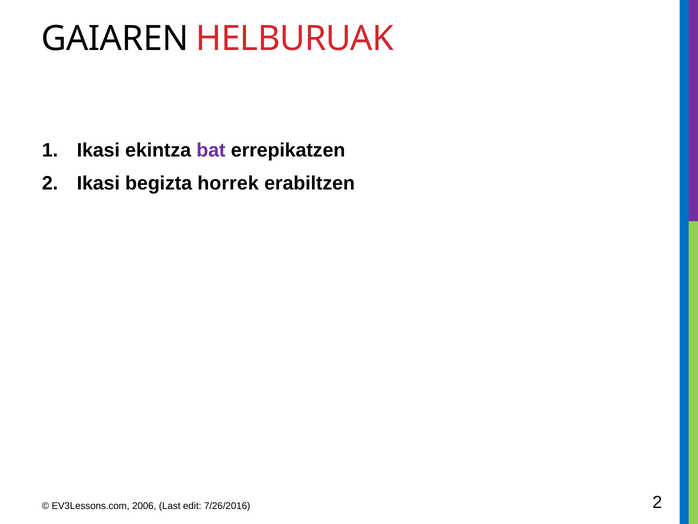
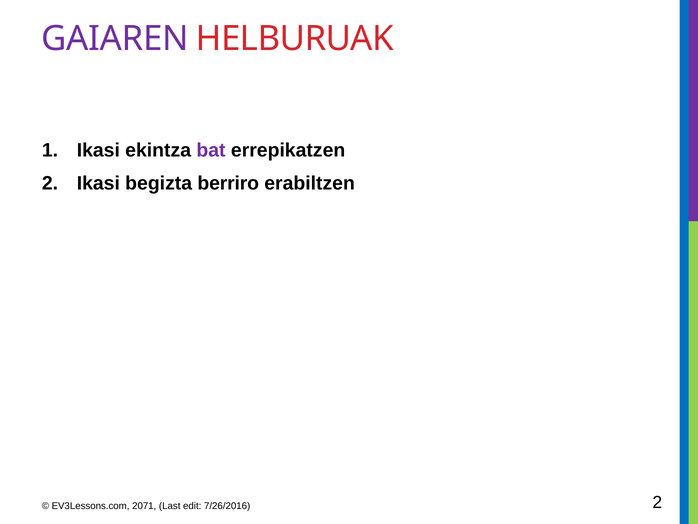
GAIAREN colour: black -> purple
horrek: horrek -> berriro
2006: 2006 -> 2071
